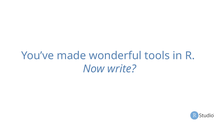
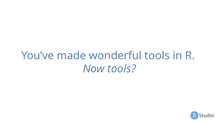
Now write: write -> tools
